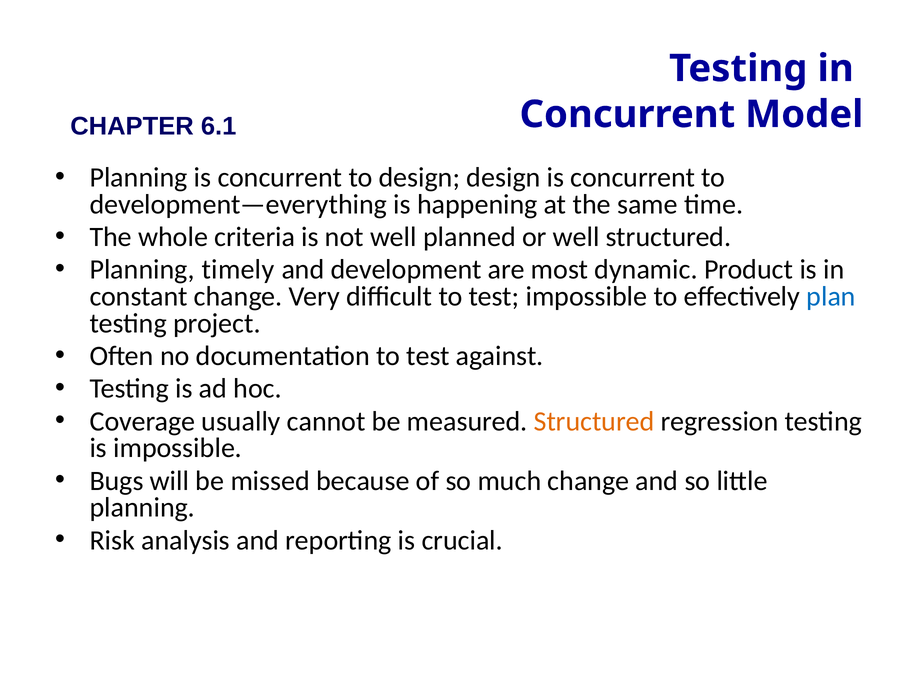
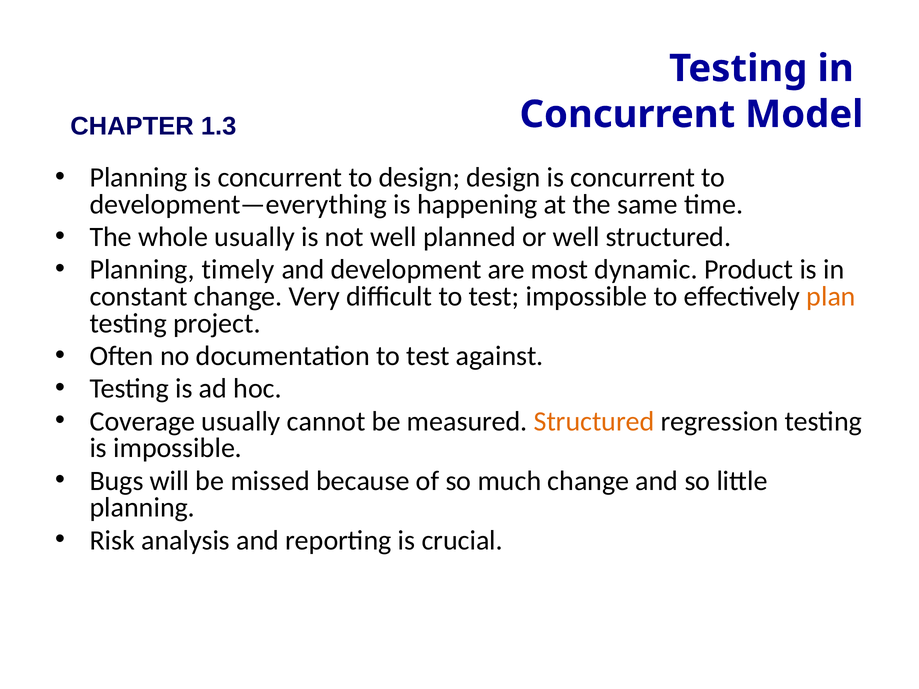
6.1: 6.1 -> 1.3
whole criteria: criteria -> usually
plan colour: blue -> orange
